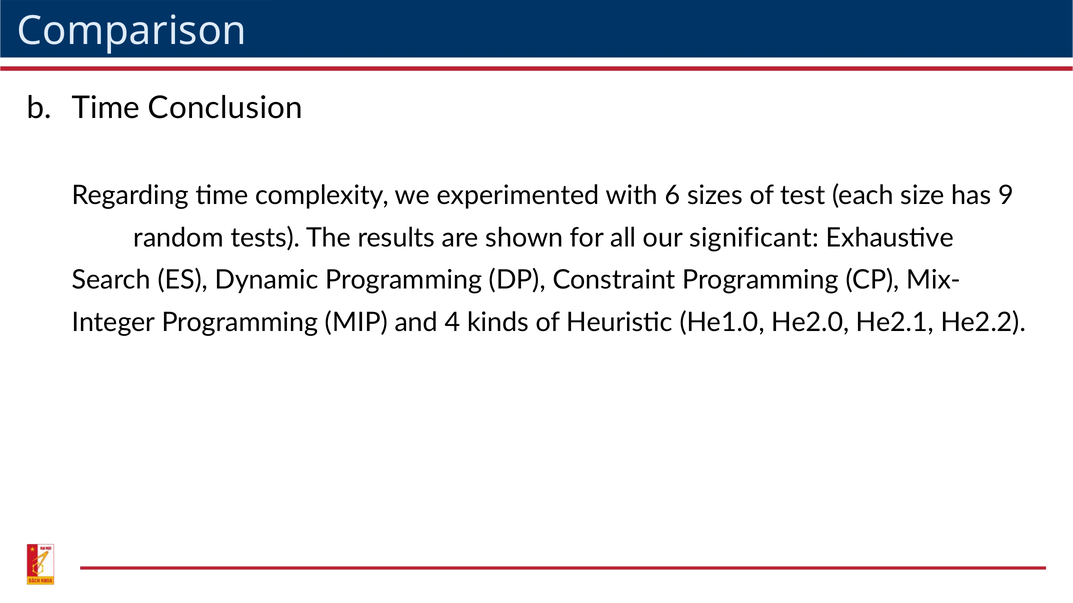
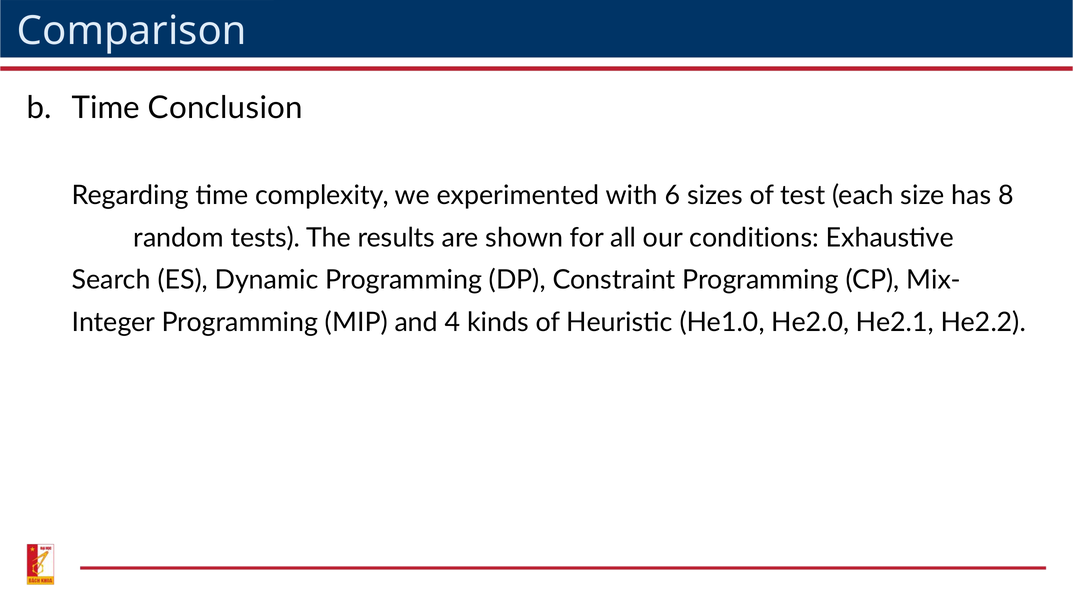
9: 9 -> 8
significant: significant -> conditions
